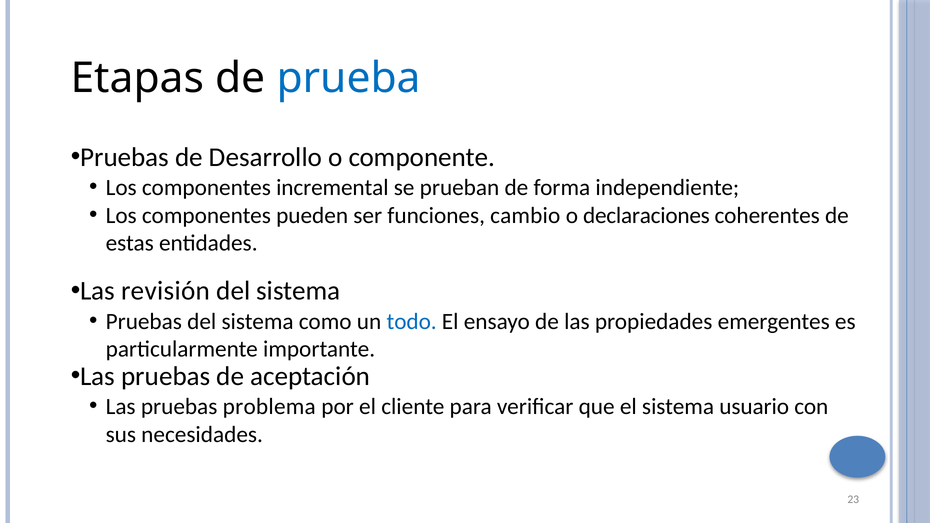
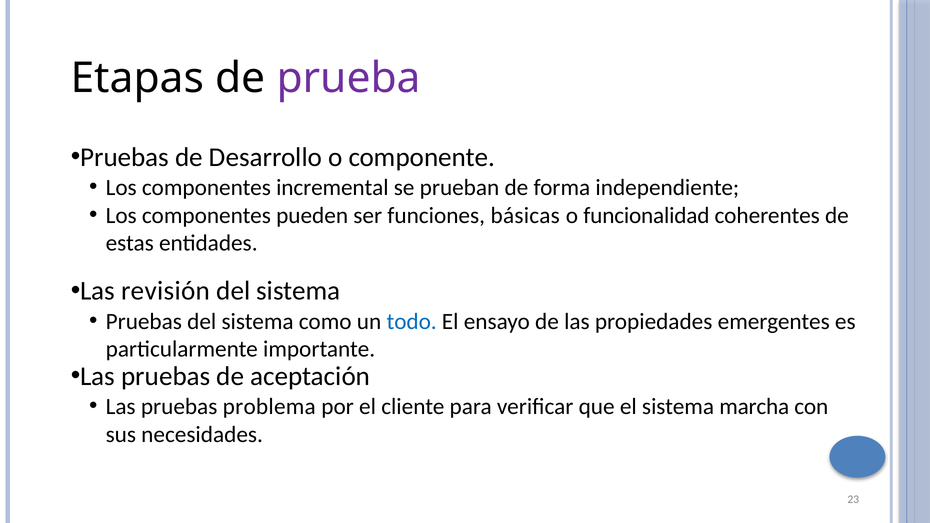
prueba colour: blue -> purple
cambio: cambio -> básicas
declaraciones: declaraciones -> funcionalidad
usuario: usuario -> marcha
